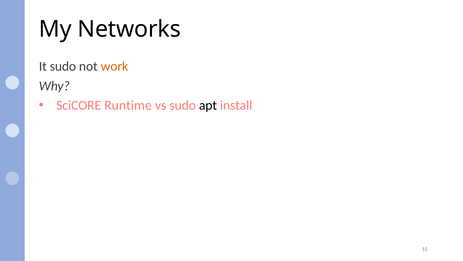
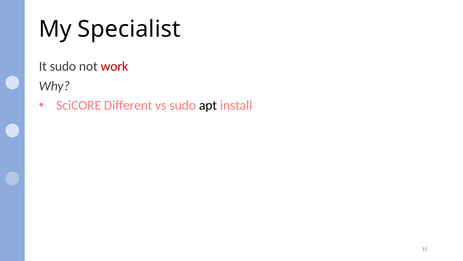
Networks: Networks -> Specialist
work colour: orange -> red
Runtime: Runtime -> Different
